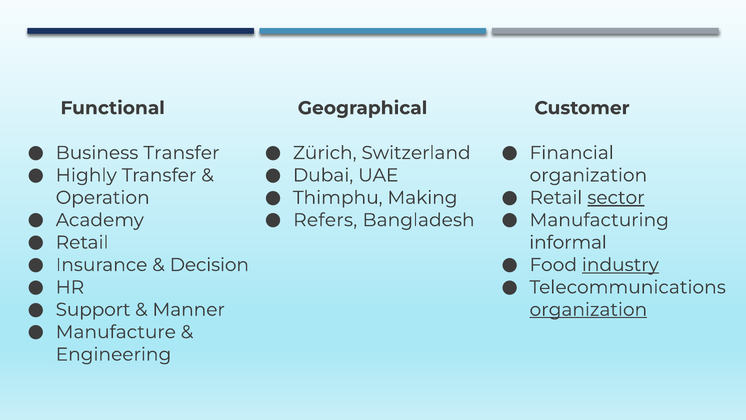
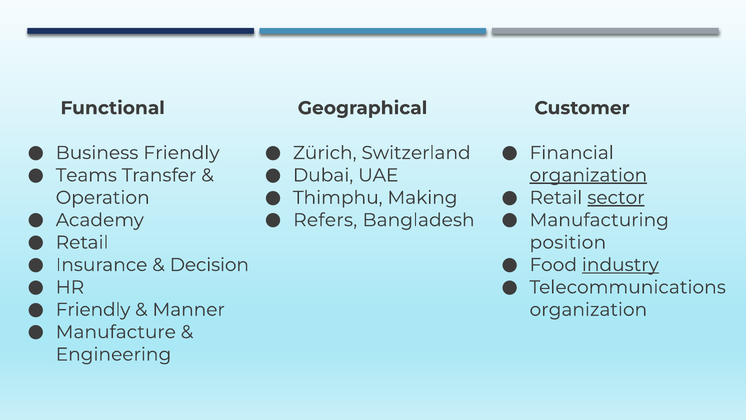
Business Transfer: Transfer -> Friendly
Highly: Highly -> Teams
organization at (588, 175) underline: none -> present
informal: informal -> position
Support at (93, 309): Support -> Friendly
organization at (588, 309) underline: present -> none
